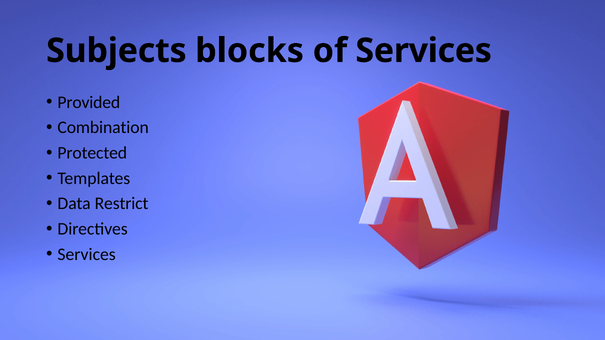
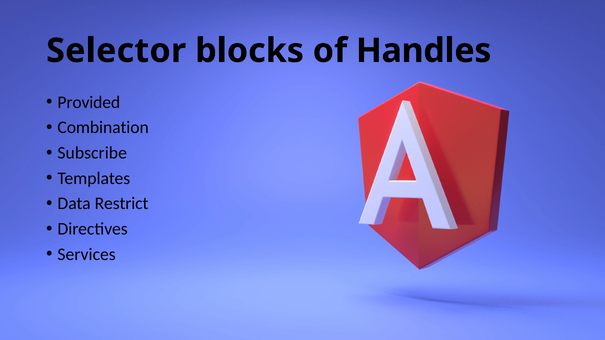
Subjects: Subjects -> Selector
of Services: Services -> Handles
Protected: Protected -> Subscribe
